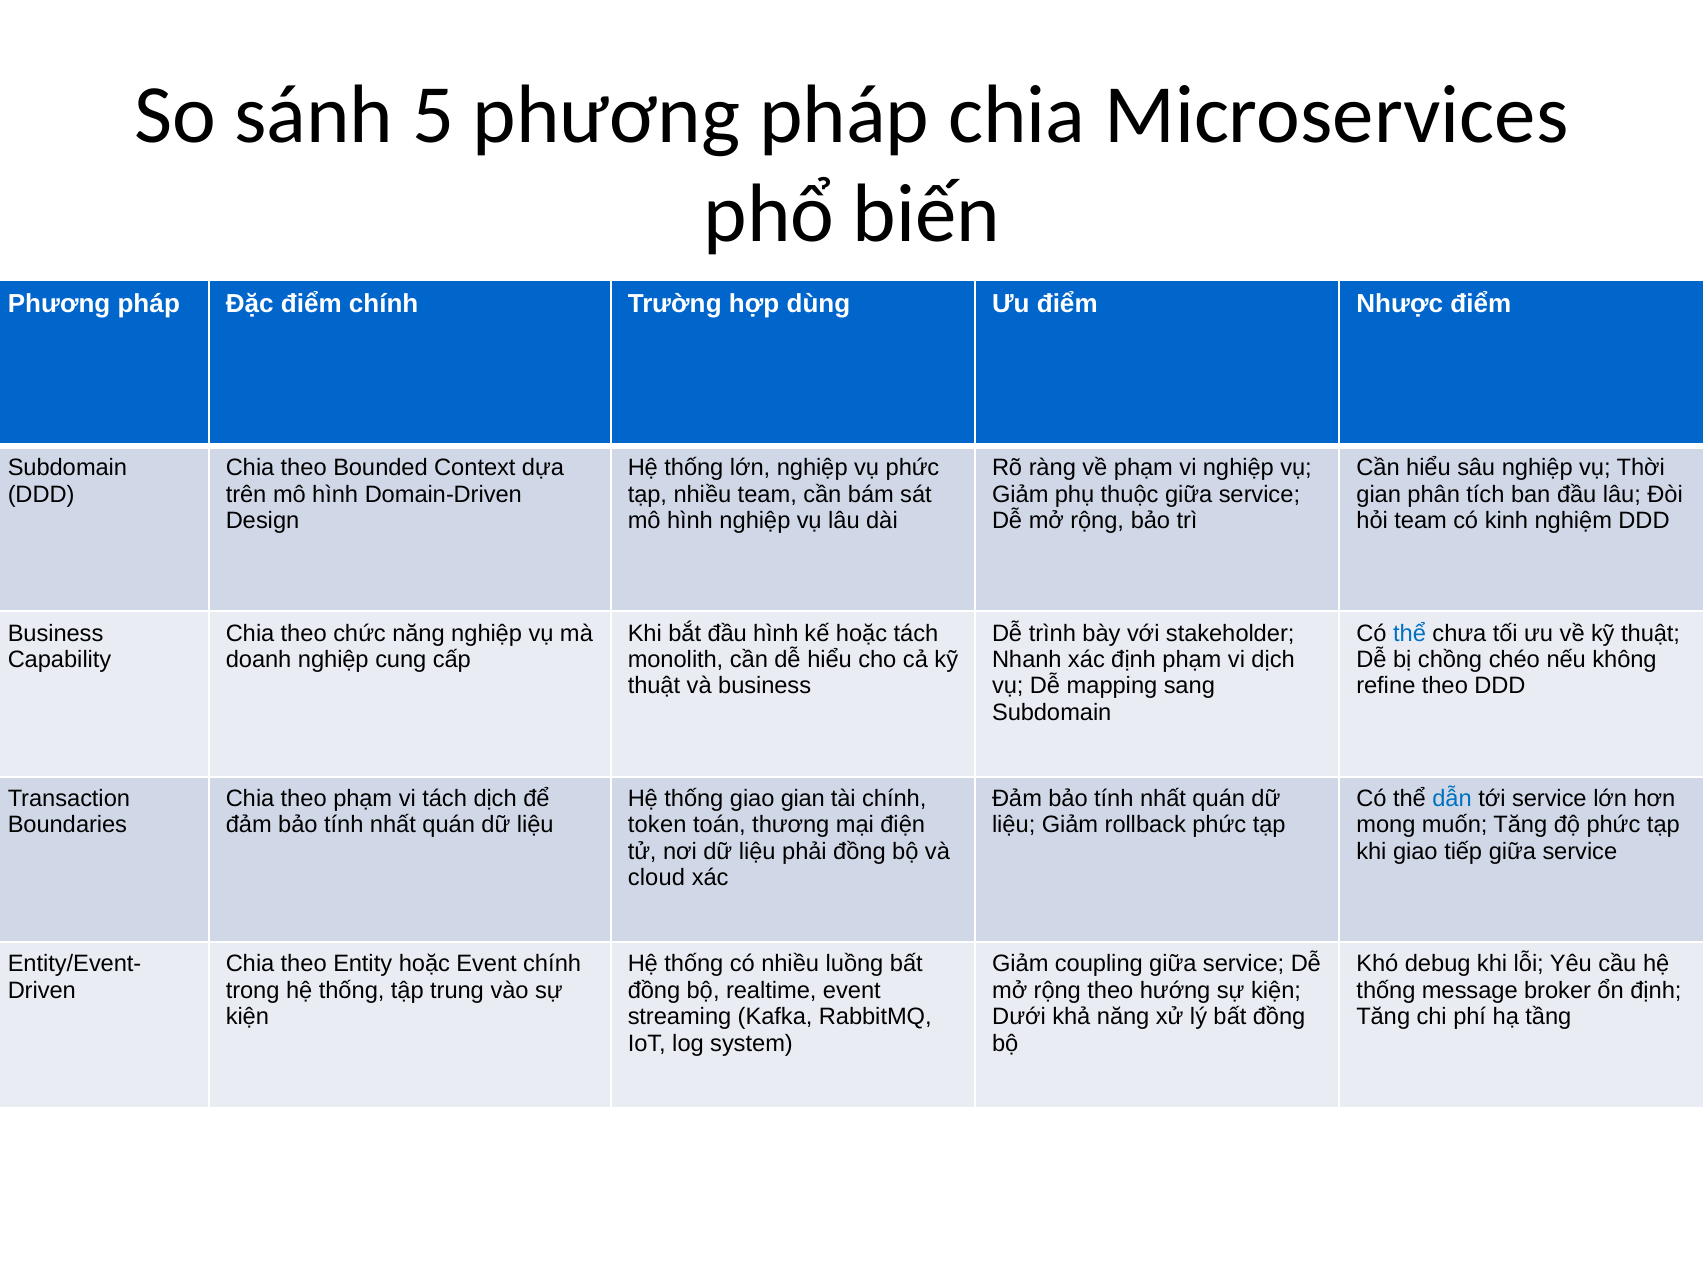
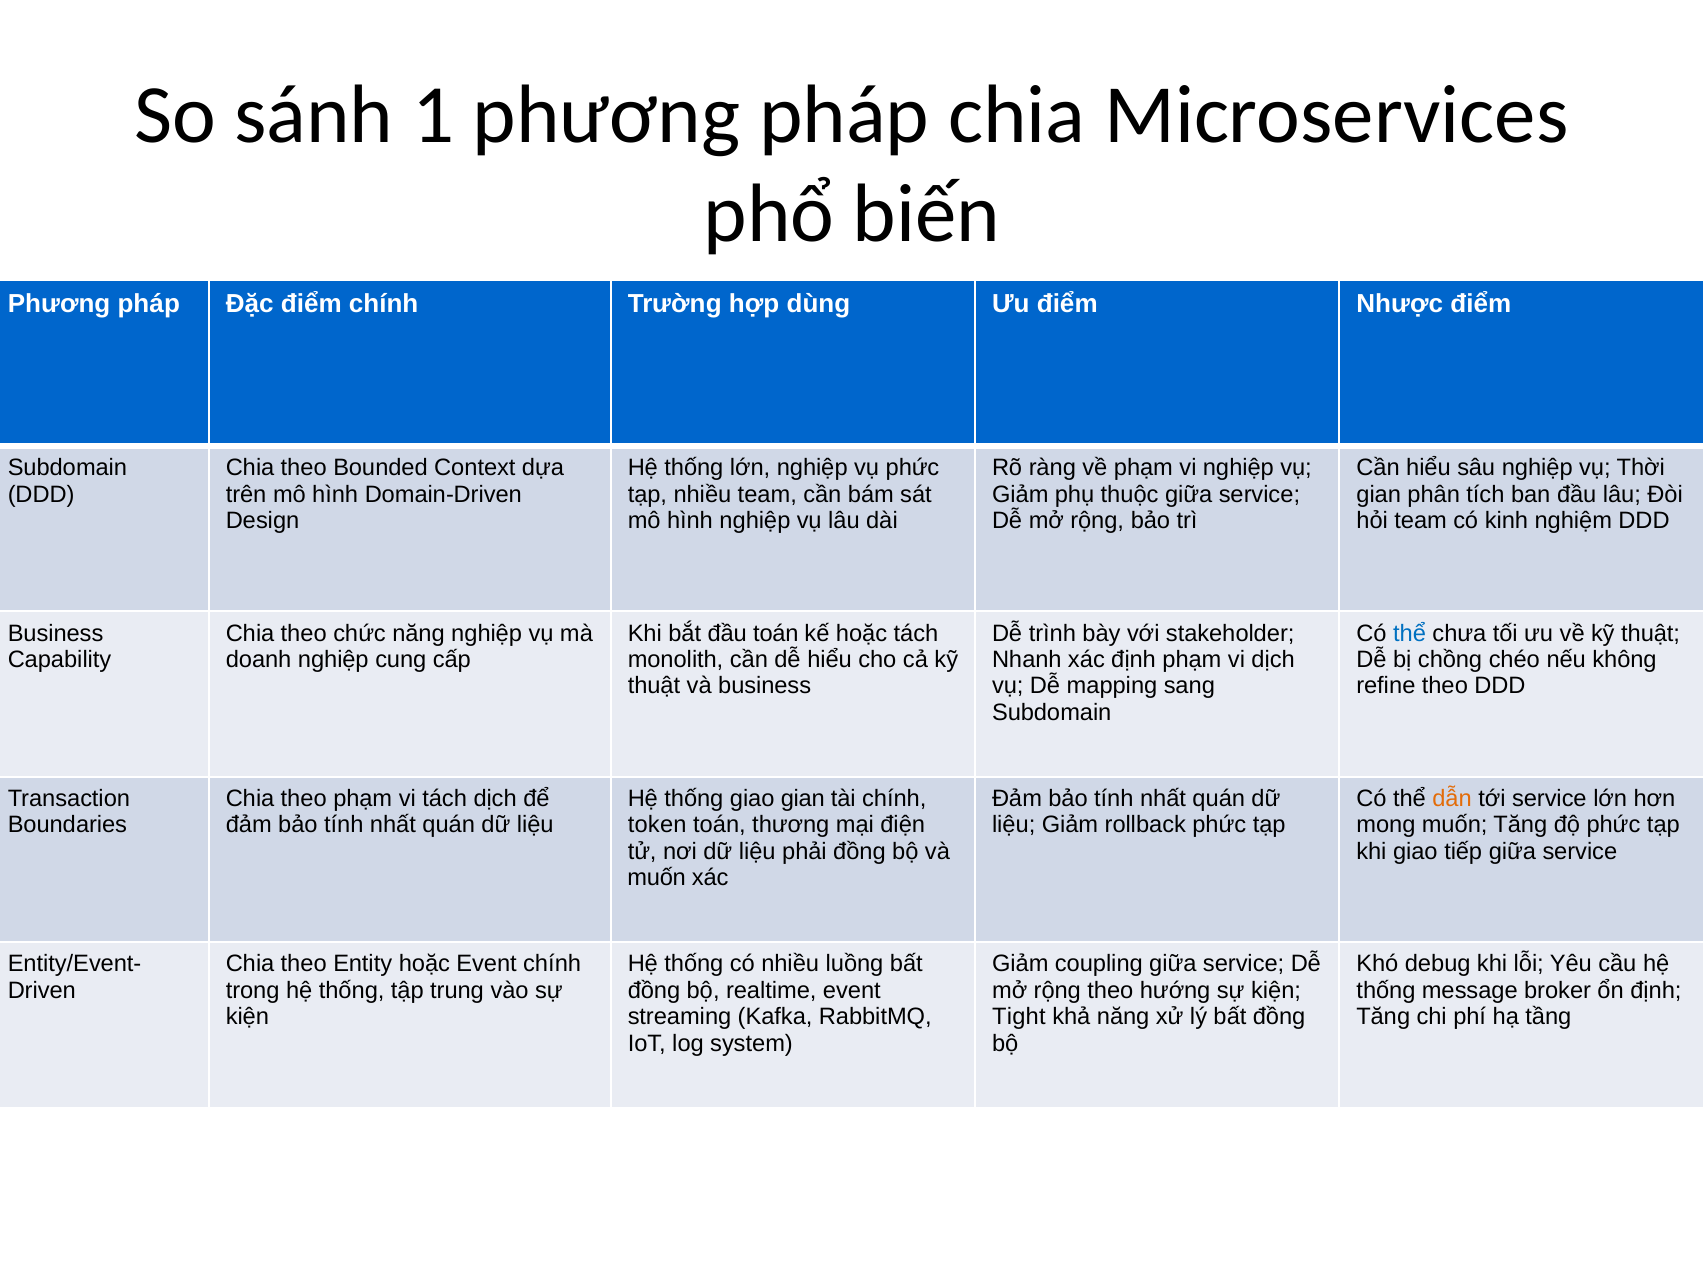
5: 5 -> 1
đầu hình: hình -> toán
dẫn colour: blue -> orange
cloud at (656, 878): cloud -> muốn
Dưới: Dưới -> Tight
